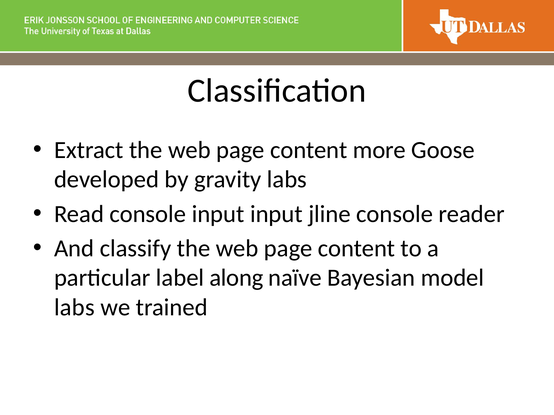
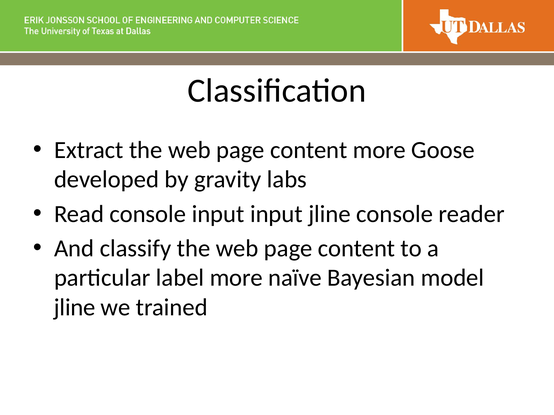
label along: along -> more
labs at (74, 308): labs -> jline
